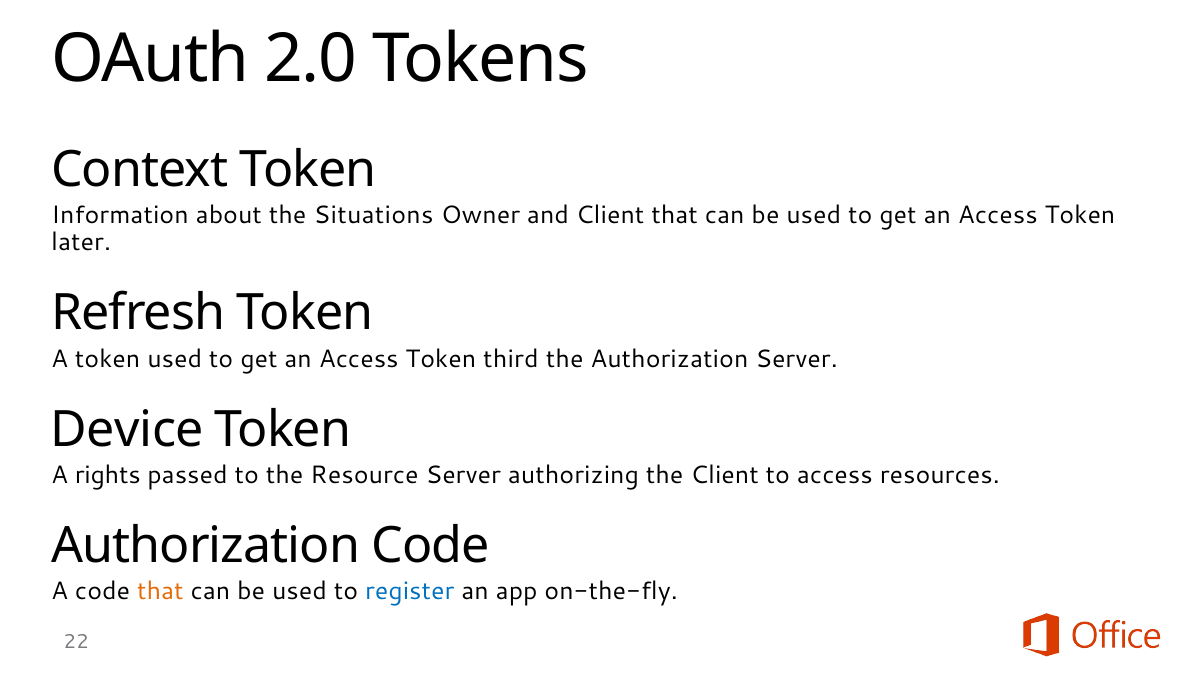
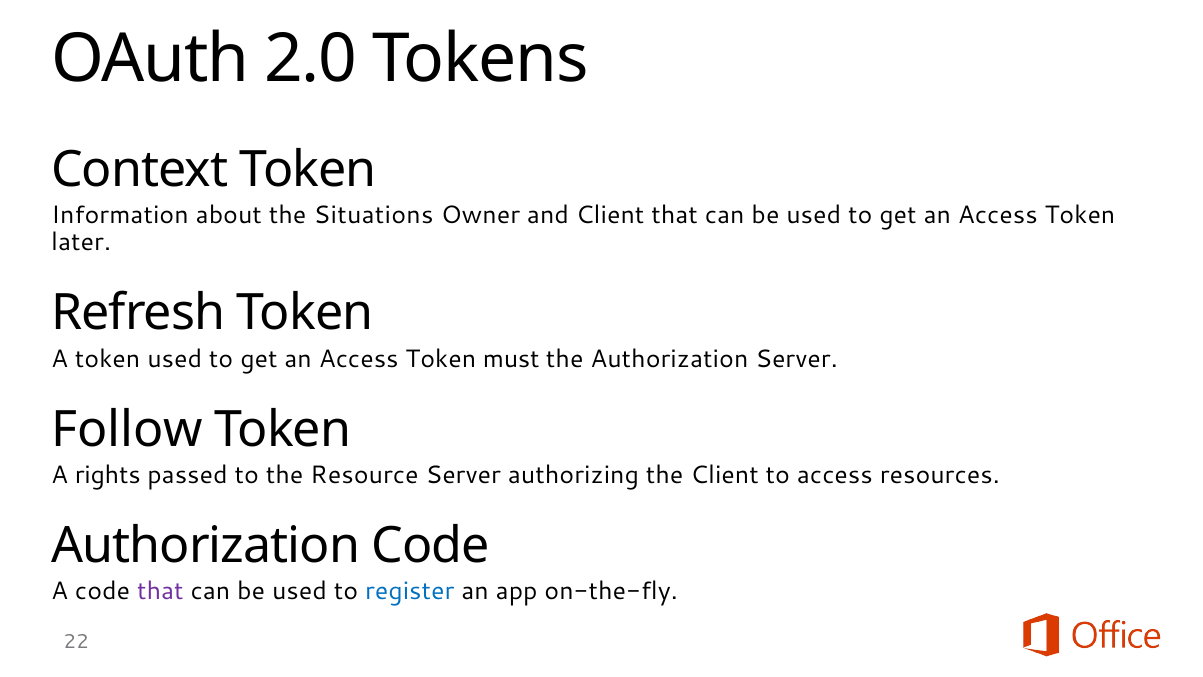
third: third -> must
Device: Device -> Follow
that at (160, 592) colour: orange -> purple
